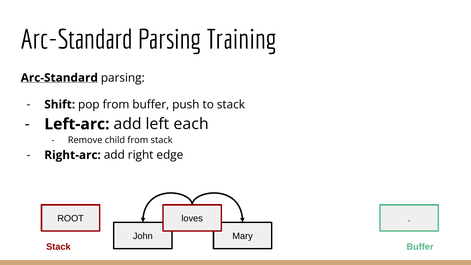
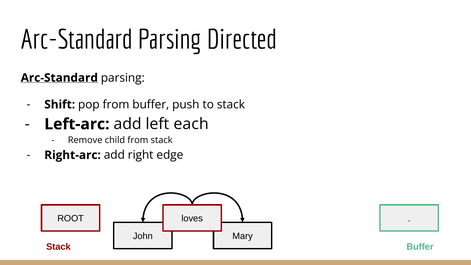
Training: Training -> Directed
